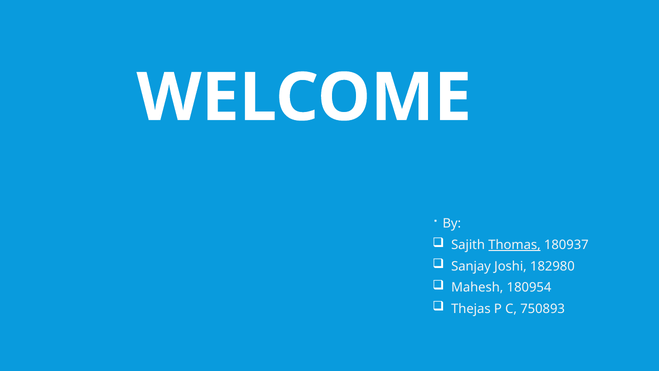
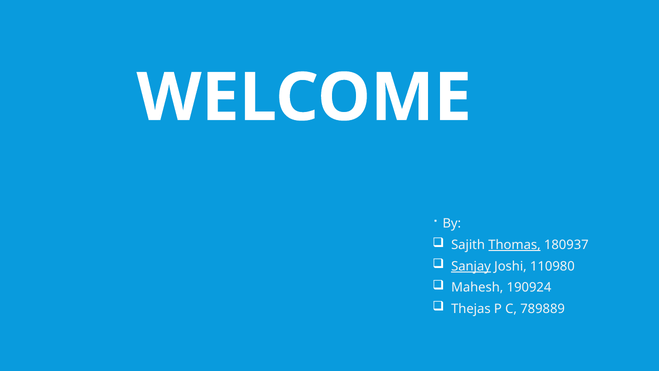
Sanjay underline: none -> present
182980: 182980 -> 110980
180954: 180954 -> 190924
750893: 750893 -> 789889
